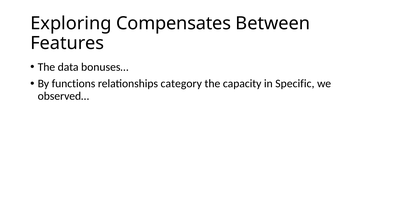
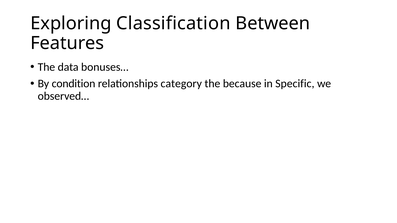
Compensates: Compensates -> Classification
functions: functions -> condition
capacity: capacity -> because
